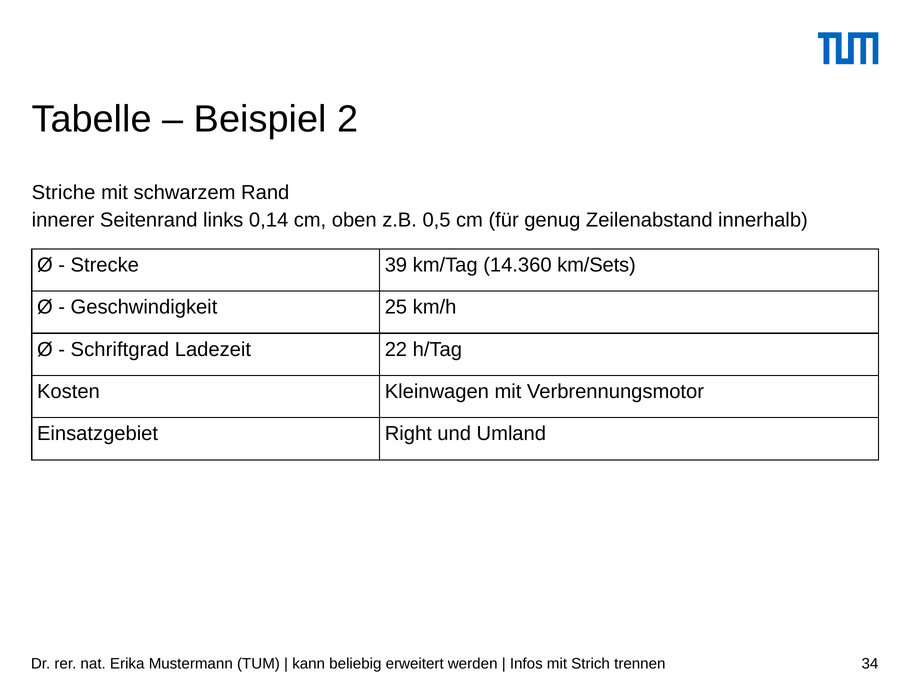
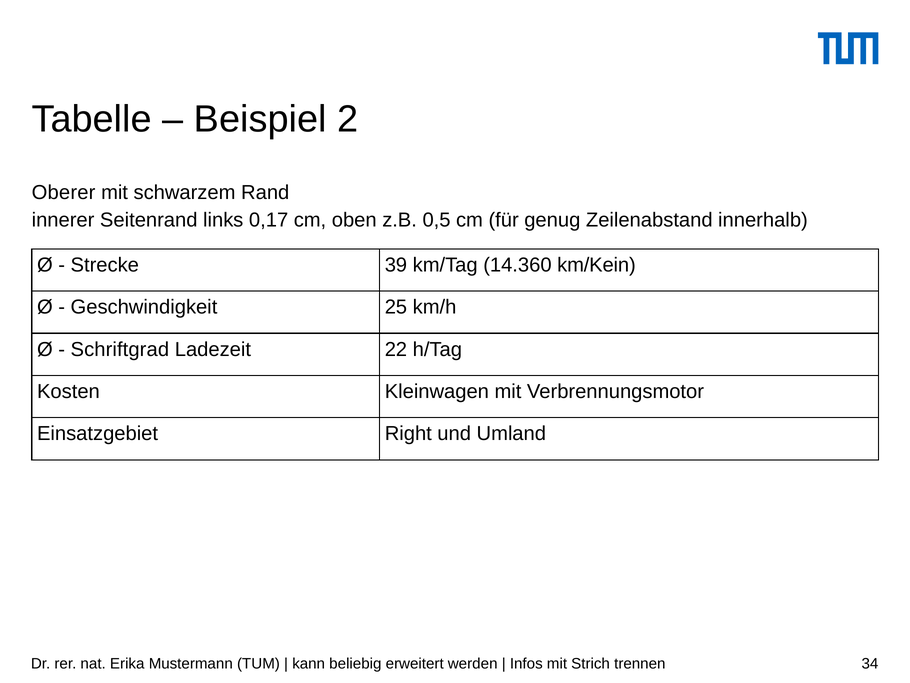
Striche: Striche -> Oberer
0,14: 0,14 -> 0,17
km/Sets: km/Sets -> km/Kein
